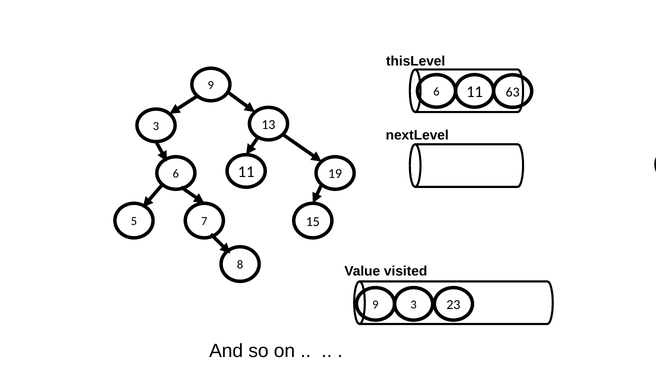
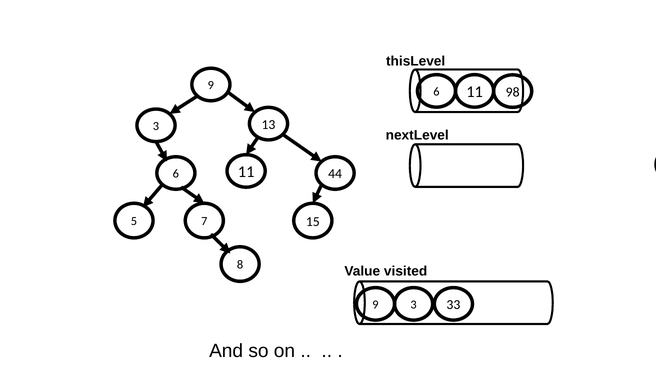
63: 63 -> 98
19: 19 -> 44
23: 23 -> 33
